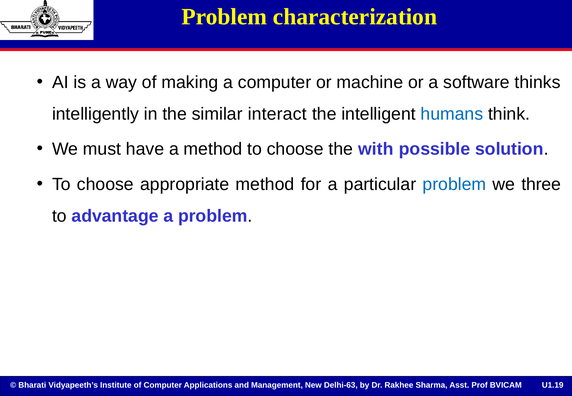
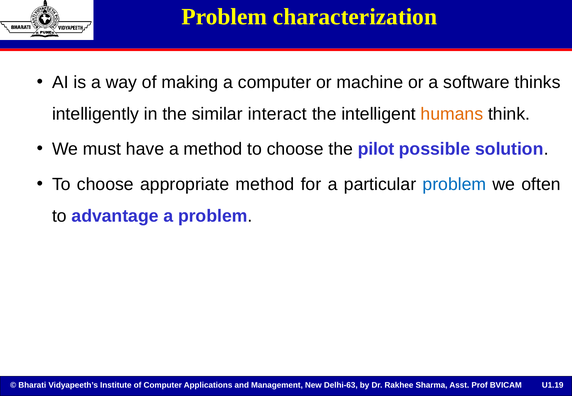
humans colour: blue -> orange
with: with -> pilot
three: three -> often
